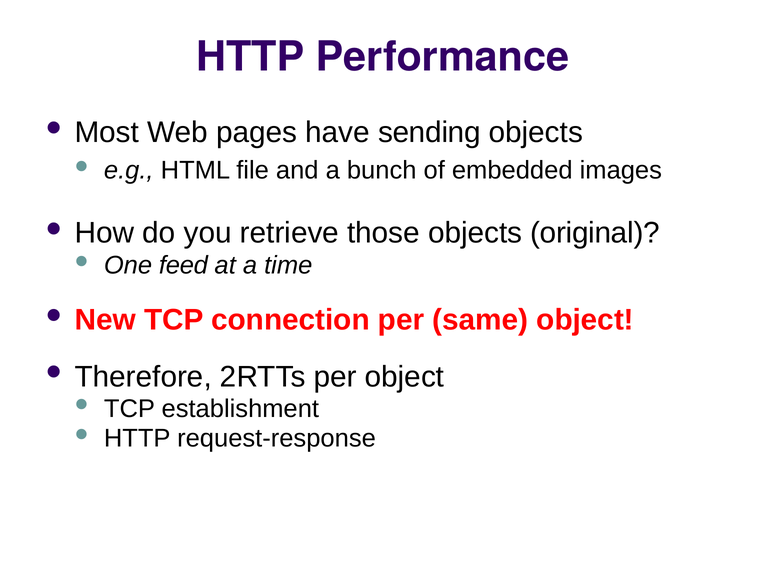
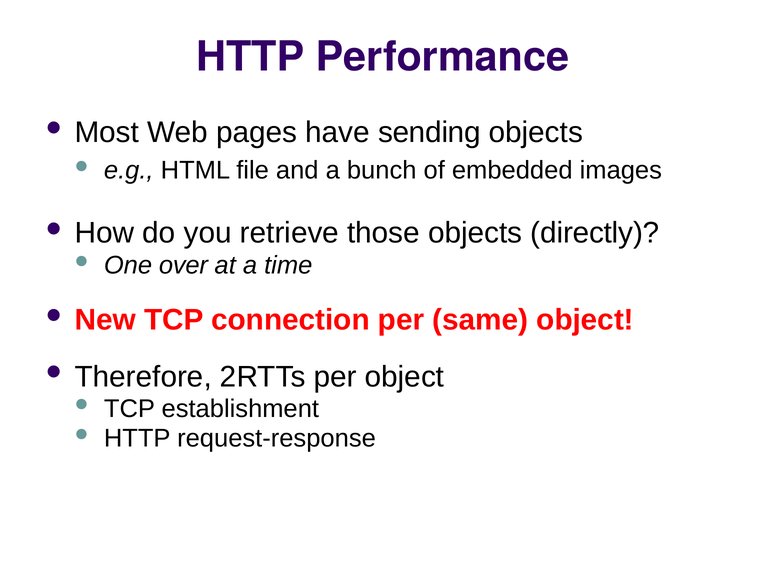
original: original -> directly
feed: feed -> over
